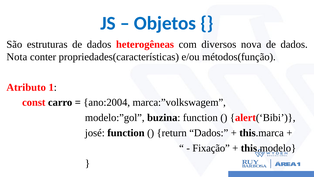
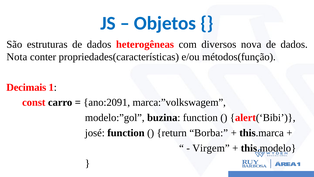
Atributo: Atributo -> Decimais
ano:2004: ano:2004 -> ano:2091
return Dados: Dados -> Borba
Fixação: Fixação -> Virgem
